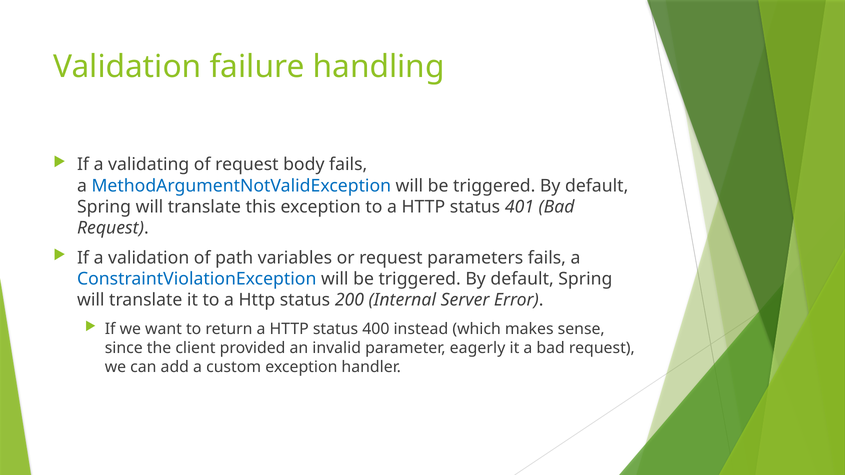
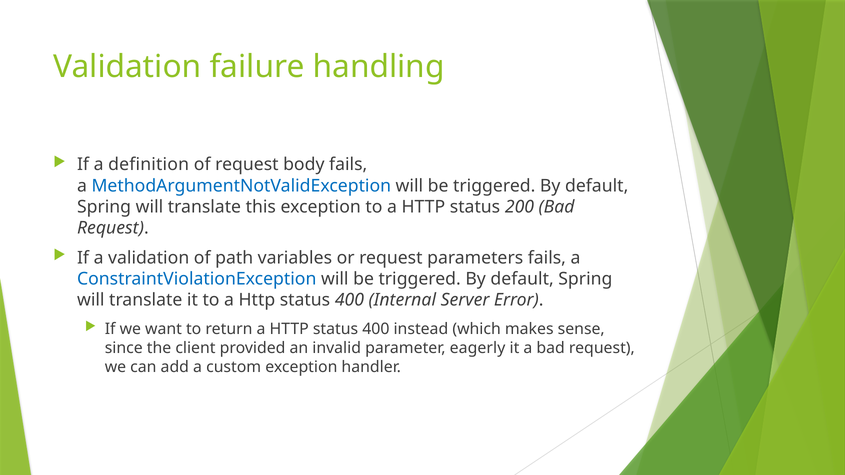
validating: validating -> definition
401: 401 -> 200
200 at (349, 300): 200 -> 400
